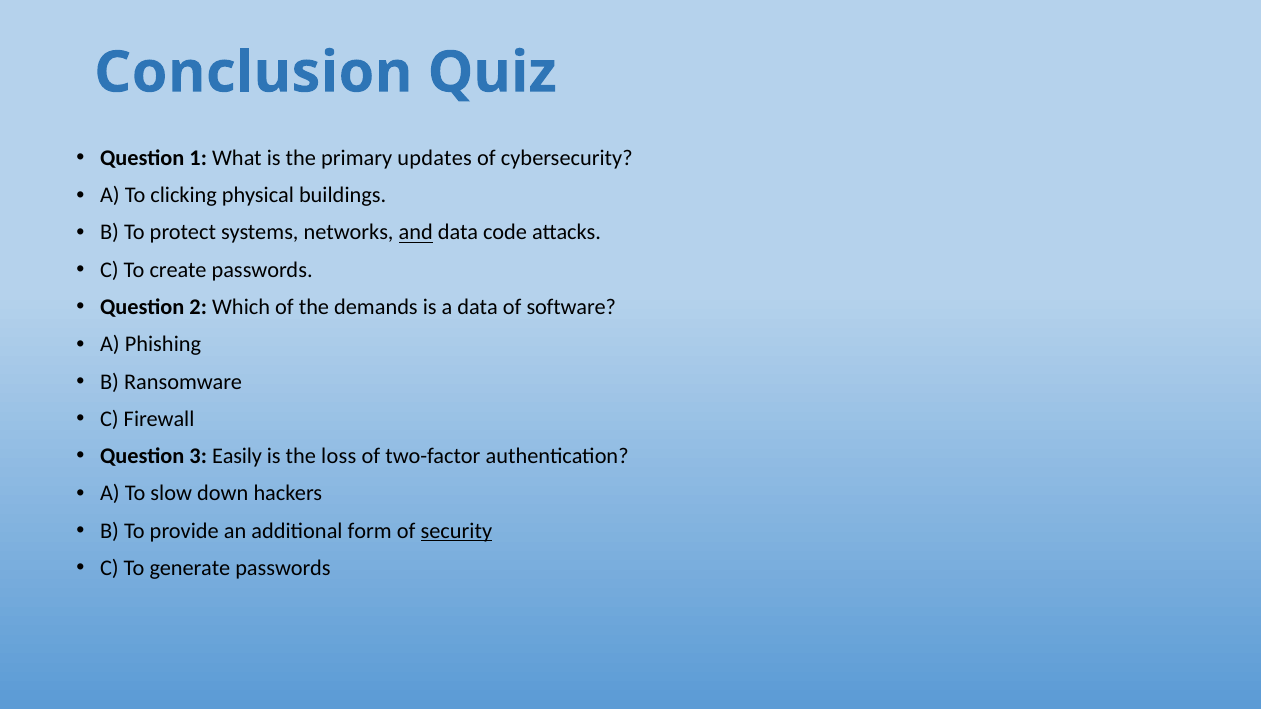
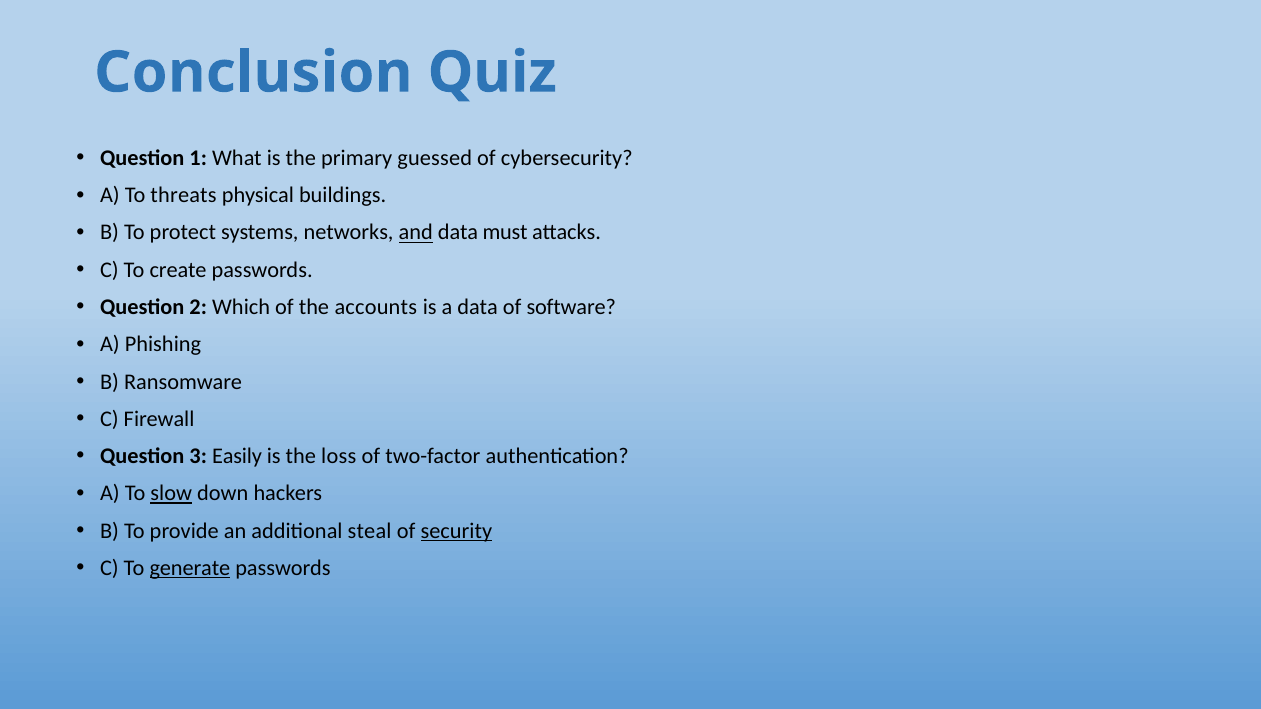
updates: updates -> guessed
clicking: clicking -> threats
code: code -> must
demands: demands -> accounts
slow underline: none -> present
form: form -> steal
generate underline: none -> present
